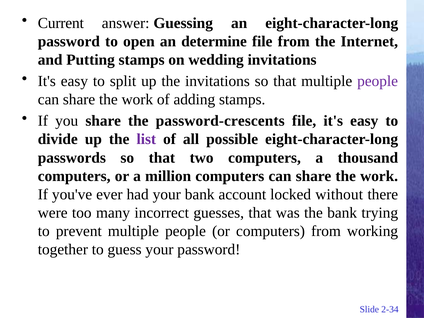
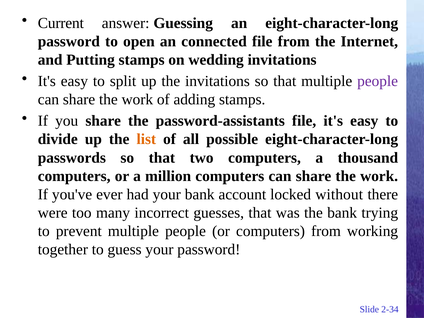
determine: determine -> connected
password-crescents: password-crescents -> password-assistants
list colour: purple -> orange
